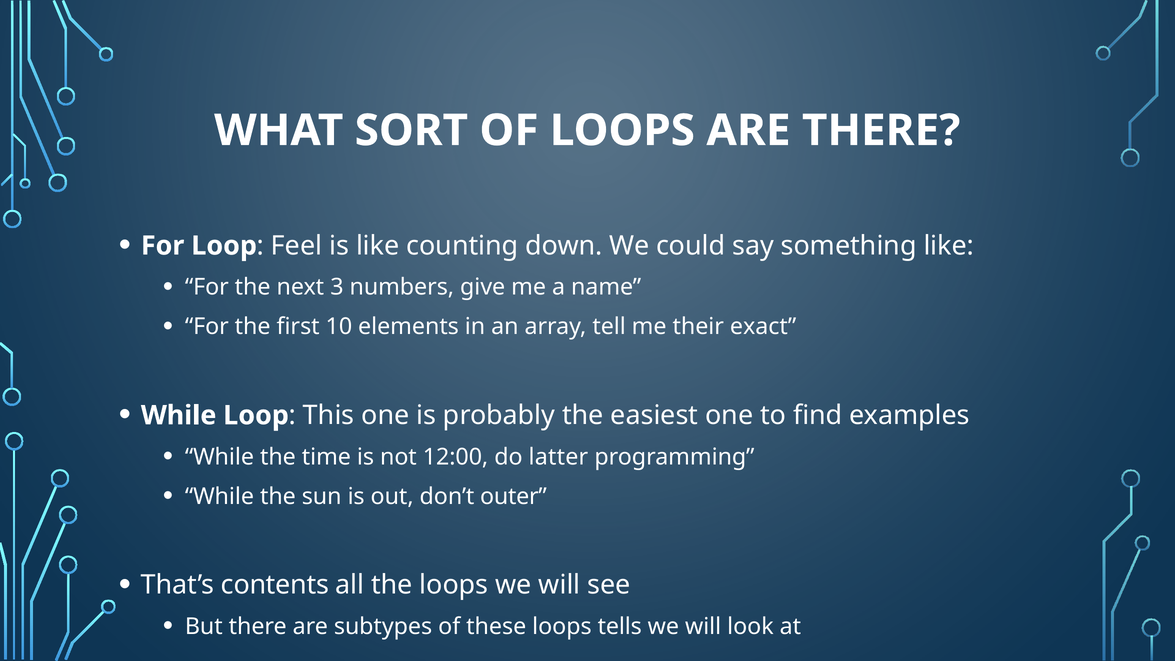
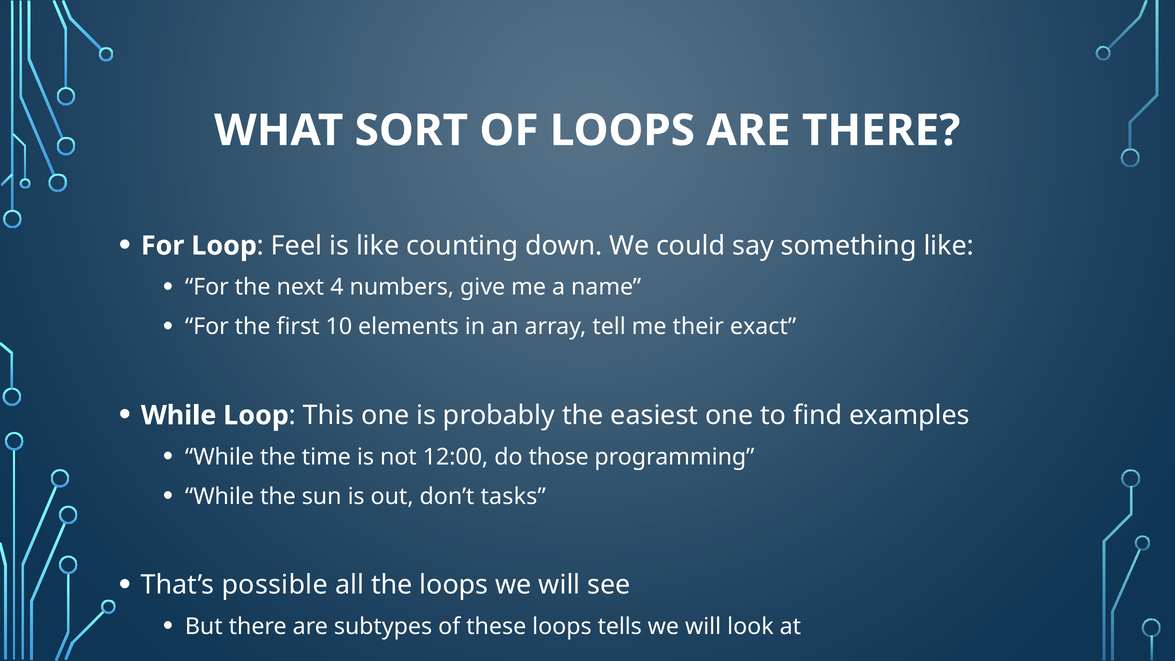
3: 3 -> 4
latter: latter -> those
outer: outer -> tasks
contents: contents -> possible
